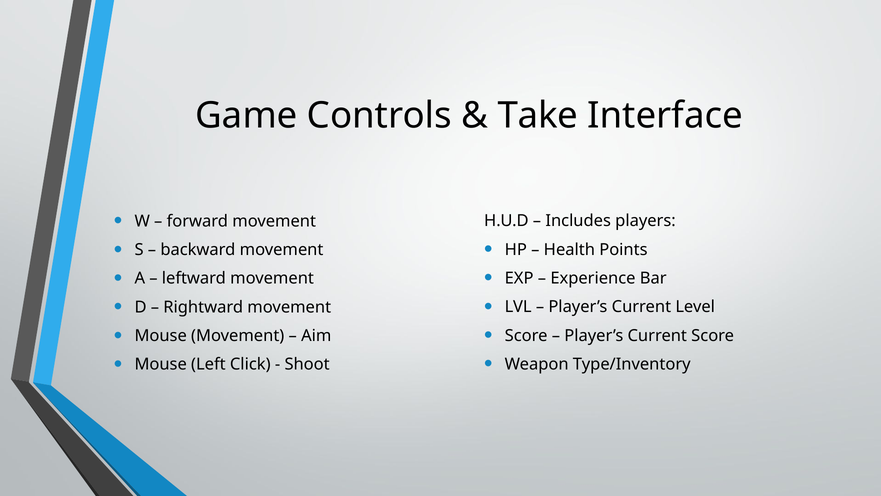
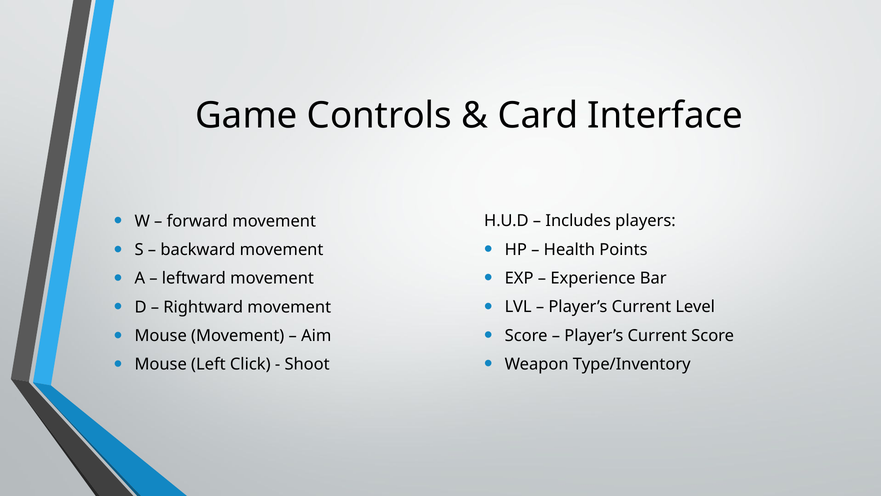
Take: Take -> Card
